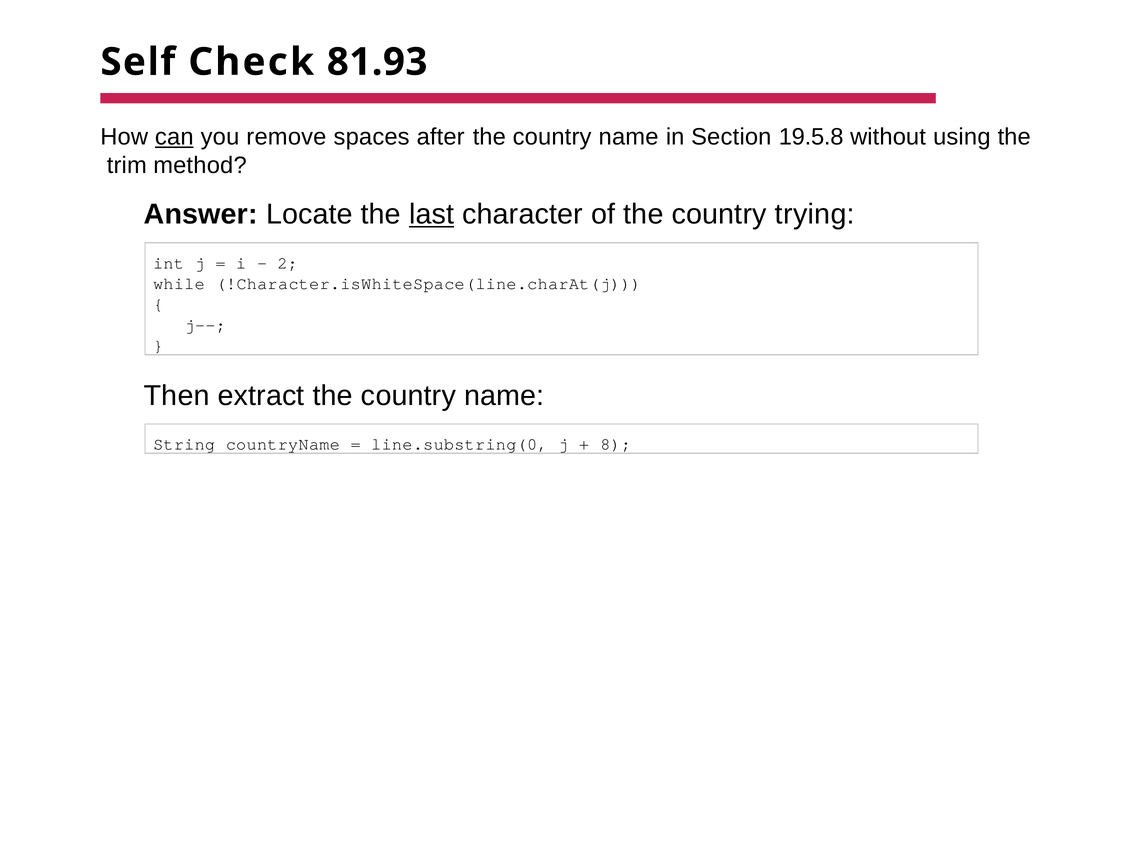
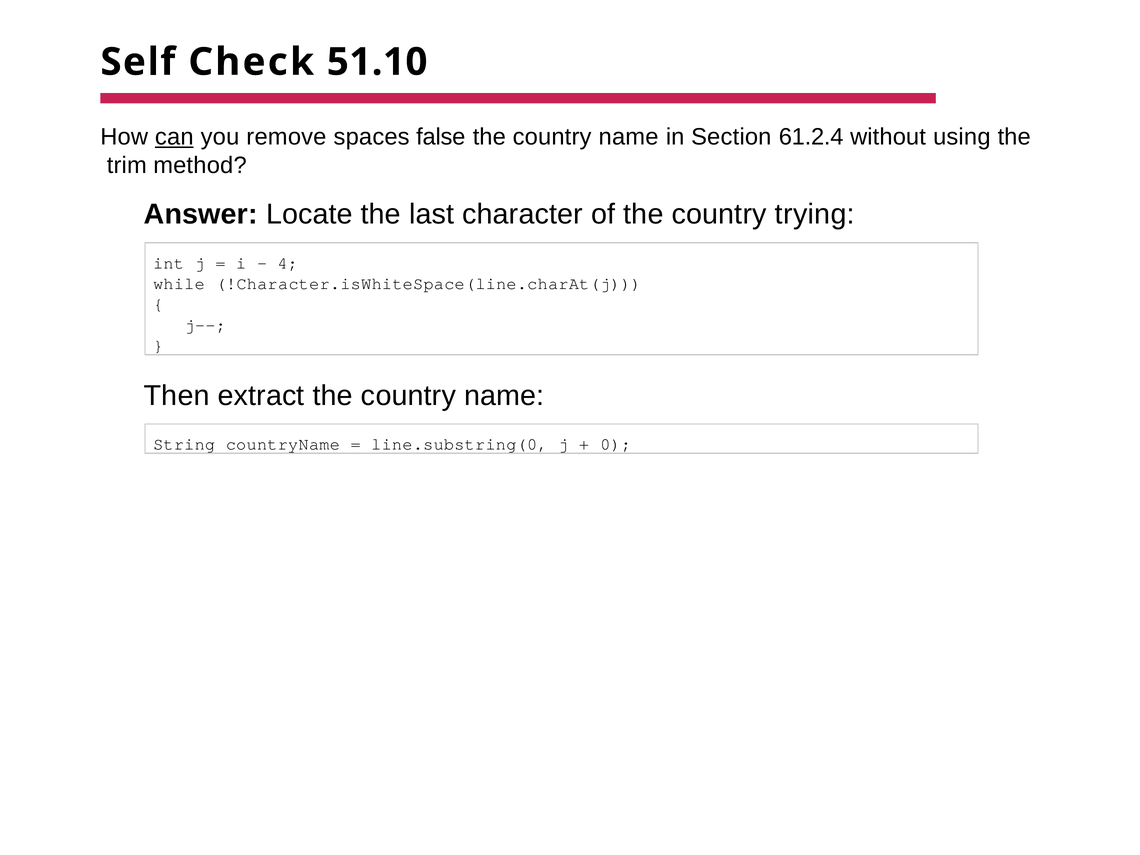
81.93: 81.93 -> 51.10
after: after -> false
19.5.8: 19.5.8 -> 61.2.4
last underline: present -> none
2: 2 -> 4
8: 8 -> 0
